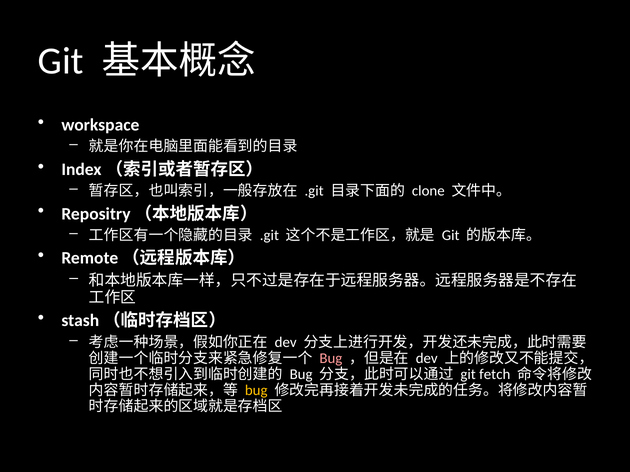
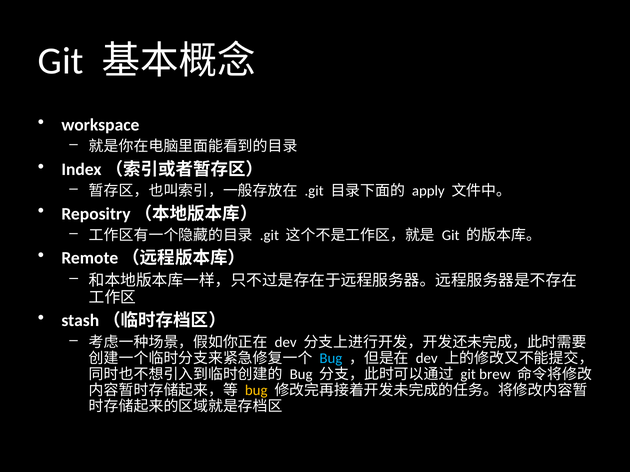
clone: clone -> apply
Bug at (331, 359) colour: pink -> light blue
fetch: fetch -> brew
